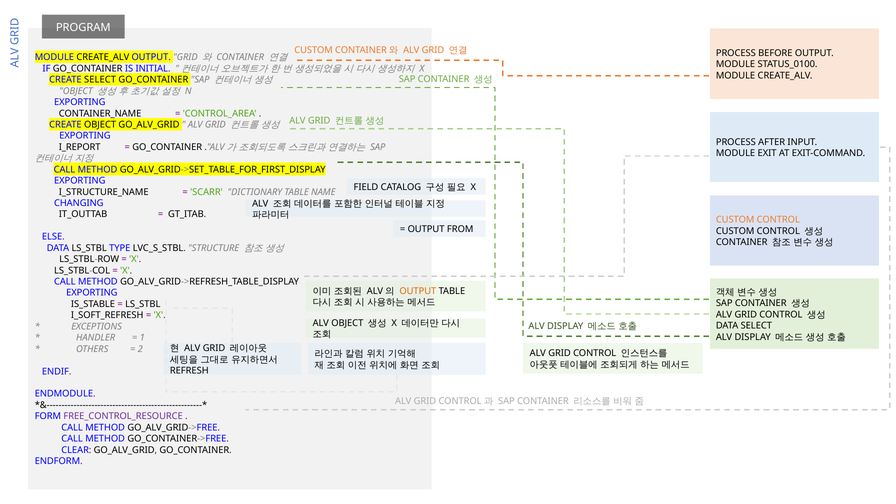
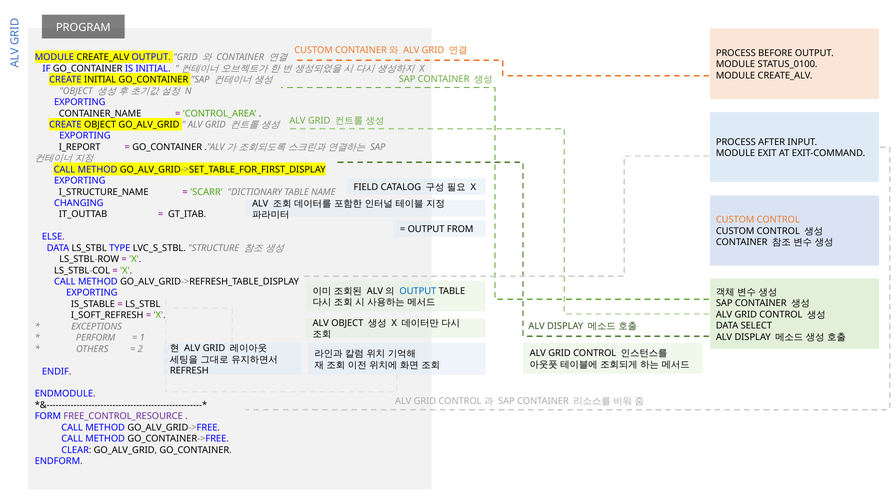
CREATE SELECT: SELECT -> INITIAL
OUTPUT at (418, 291) colour: orange -> blue
HANDLER: HANDLER -> PERFORM
